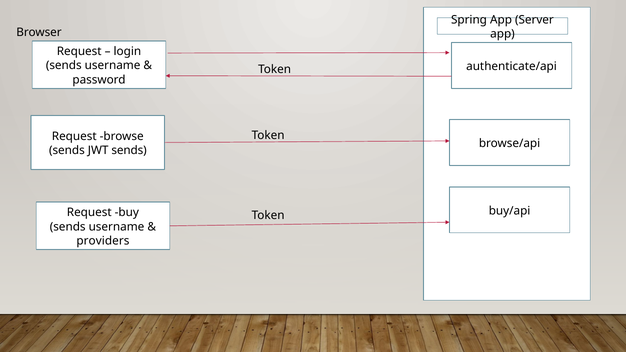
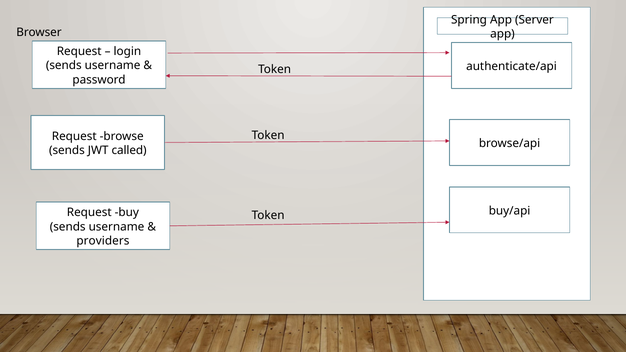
JWT sends: sends -> called
